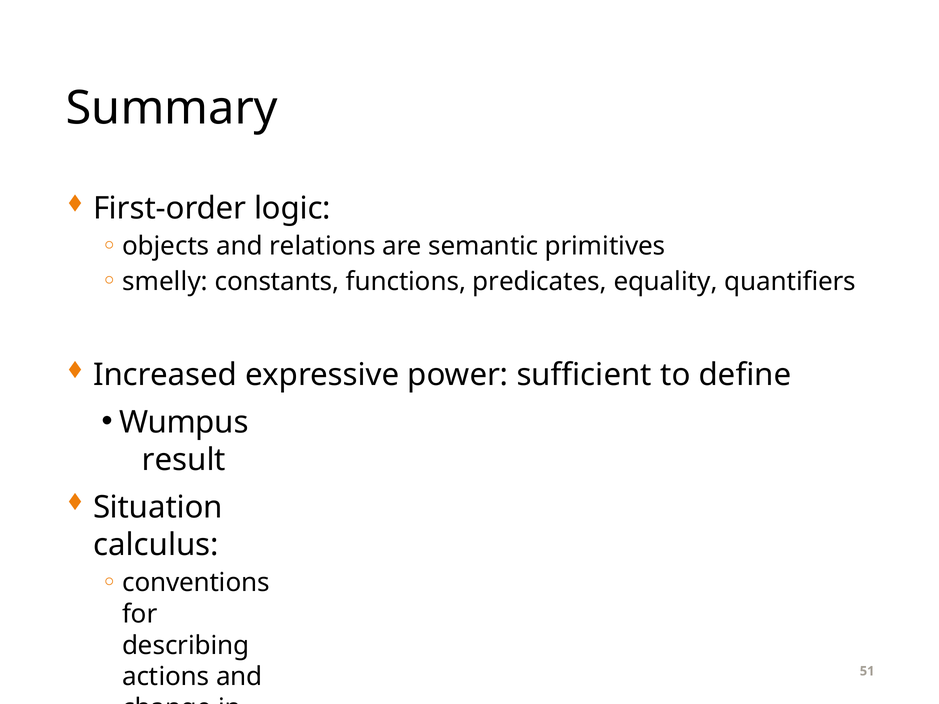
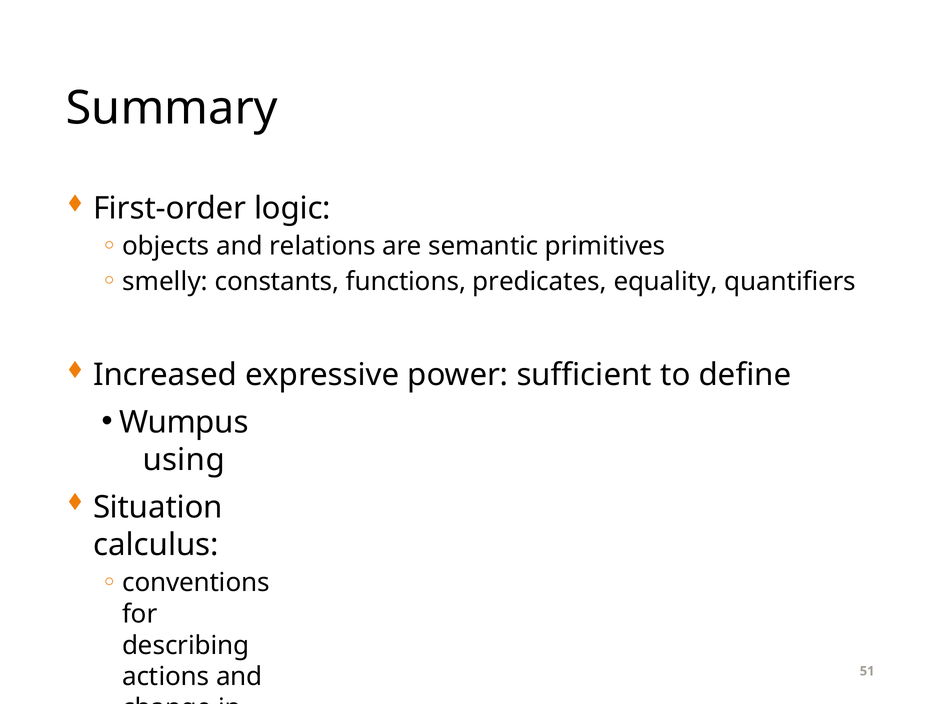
result: result -> using
